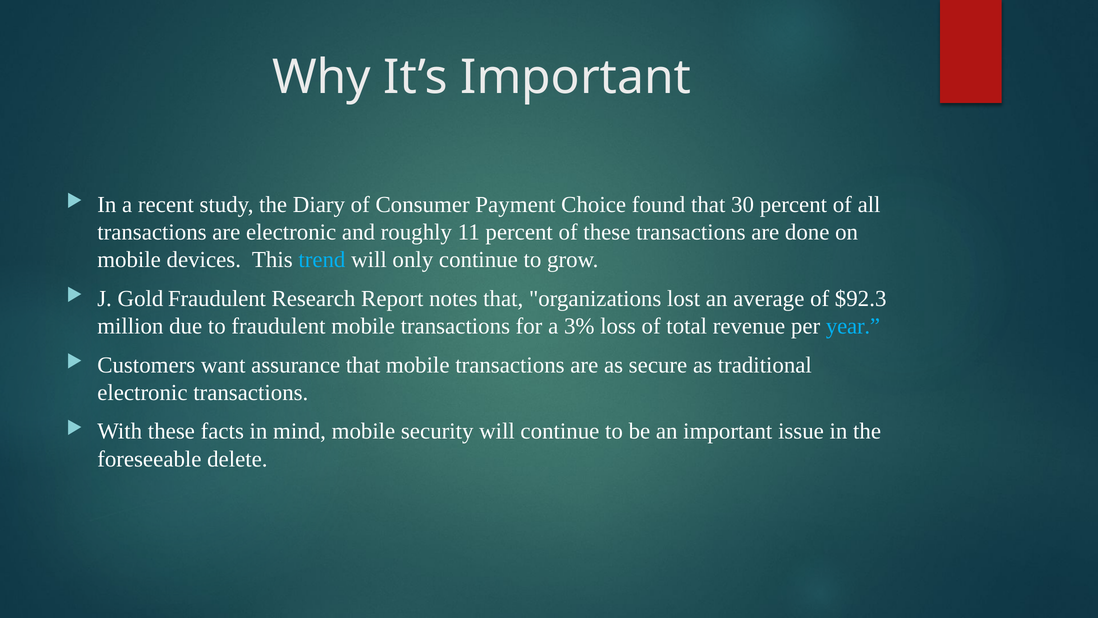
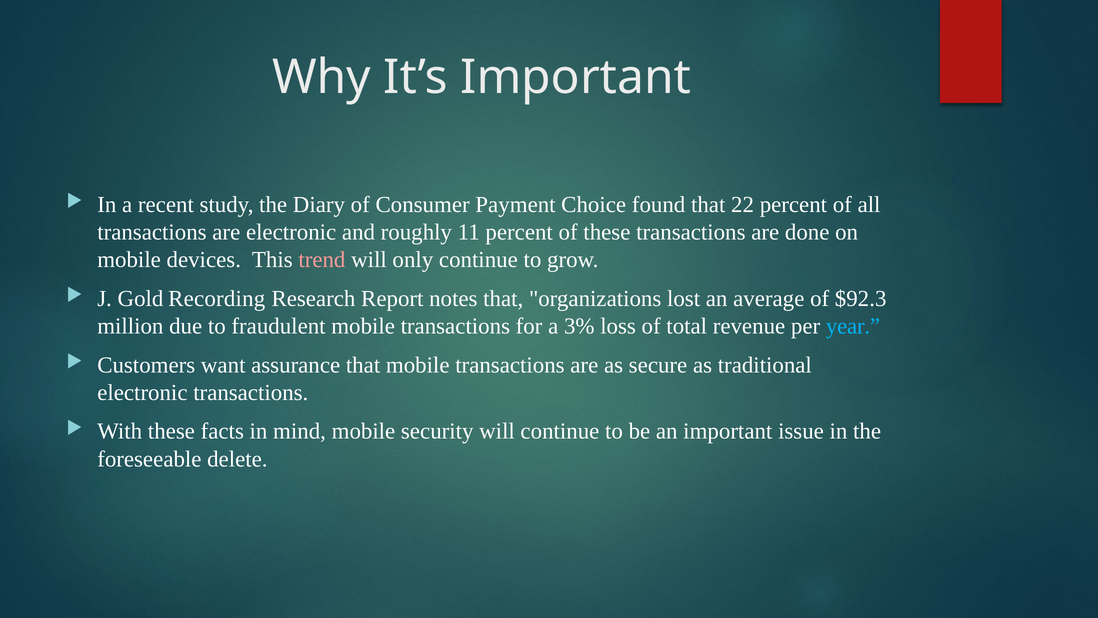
30: 30 -> 22
trend colour: light blue -> pink
Gold Fraudulent: Fraudulent -> Recording
